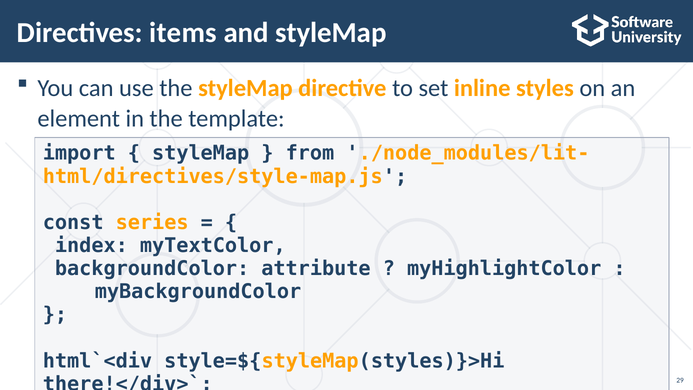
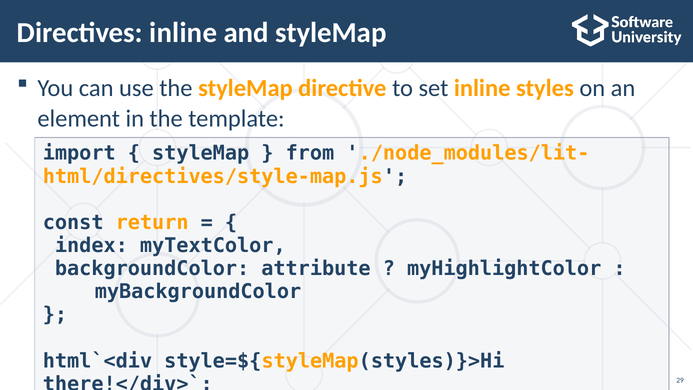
Directives items: items -> inline
series: series -> return
